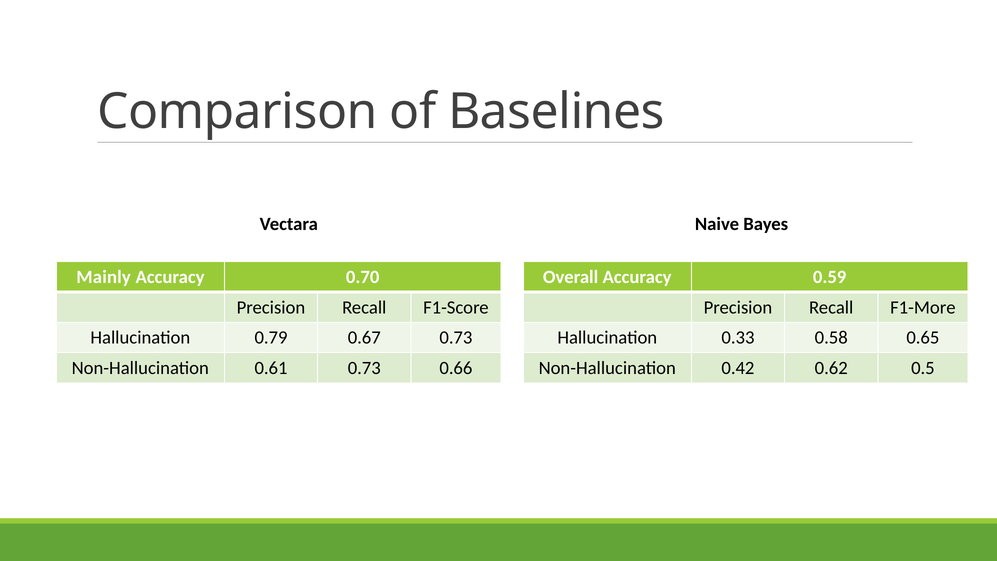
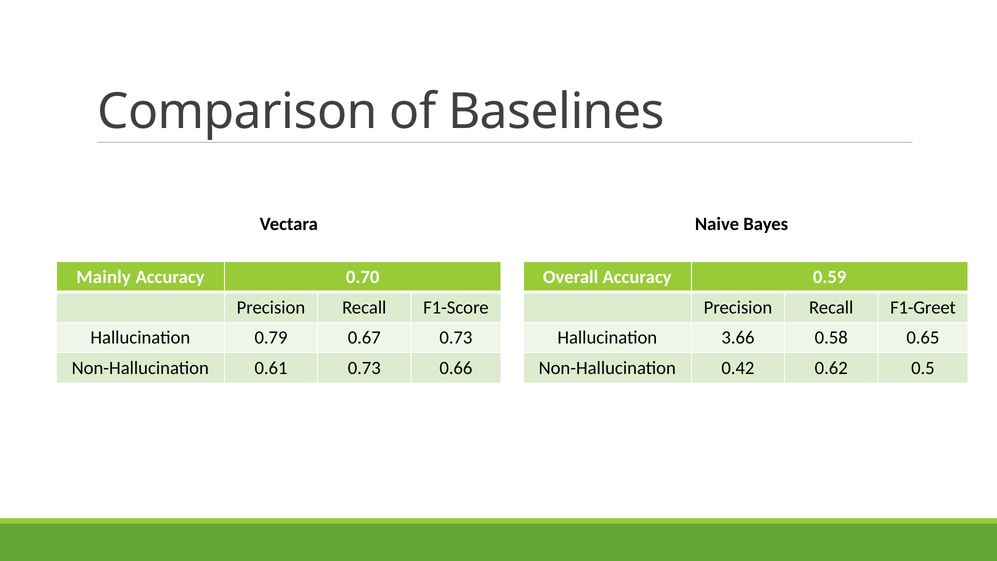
F1-More: F1-More -> F1-Greet
0.33: 0.33 -> 3.66
